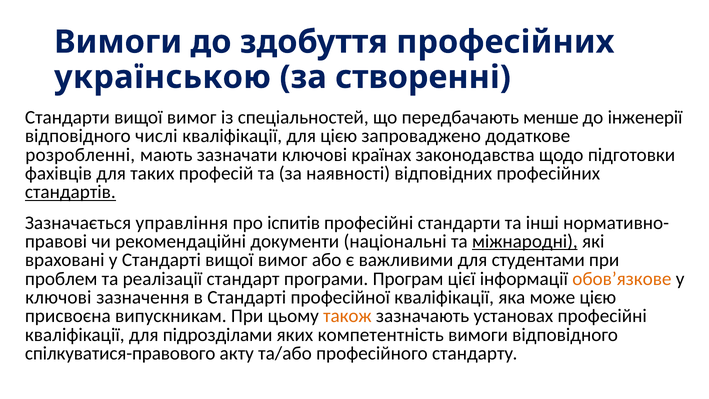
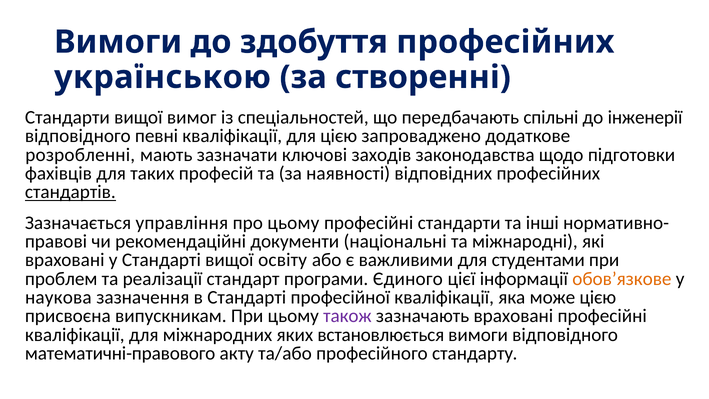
менше: менше -> спільні
числі: числі -> певні
країнах: країнах -> заходів
про іспитів: іспитів -> цьому
міжнародні underline: present -> none
Стандарті вищої вимог: вимог -> освіту
Програм: Програм -> Єдиного
ключові at (58, 297): ключові -> наукова
також colour: orange -> purple
зазначають установах: установах -> враховані
підрозділами: підрозділами -> міжнародних
компетентність: компетентність -> встановлюється
спілкуватися-правового: спілкуватися-правового -> математичні-правового
